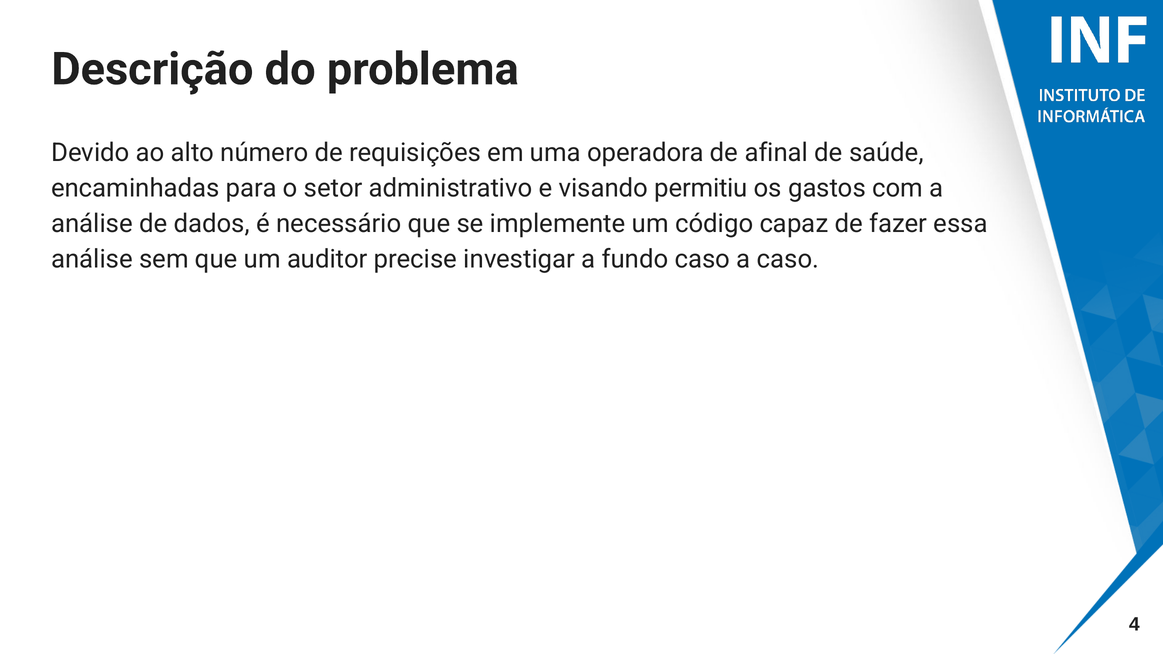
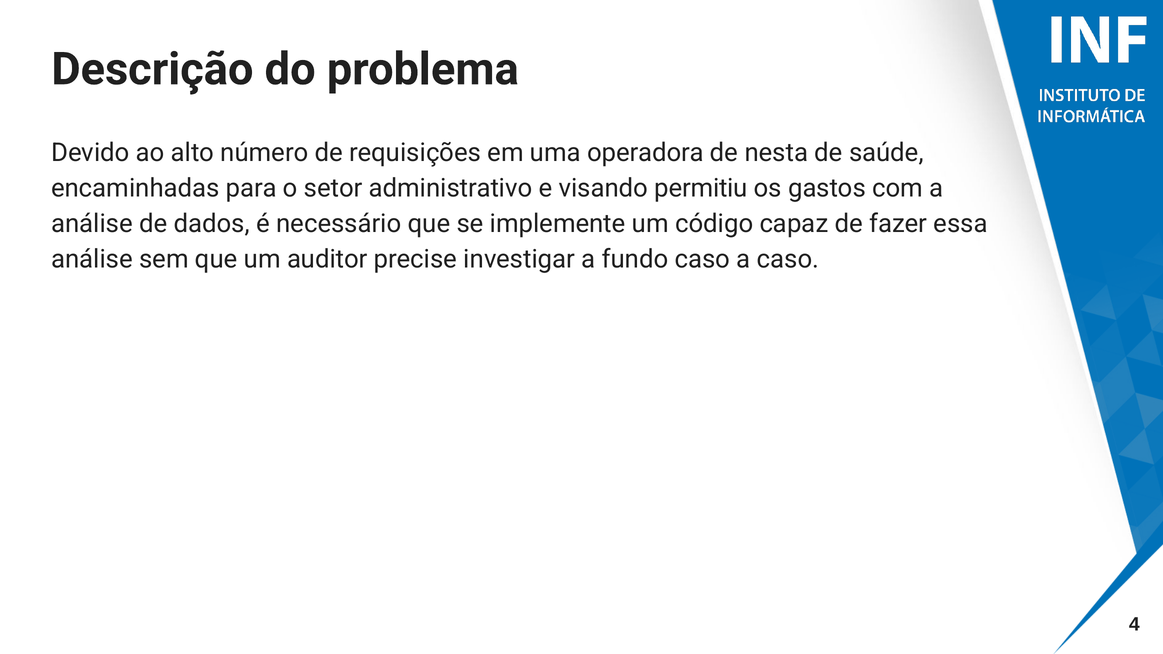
afinal: afinal -> nesta
